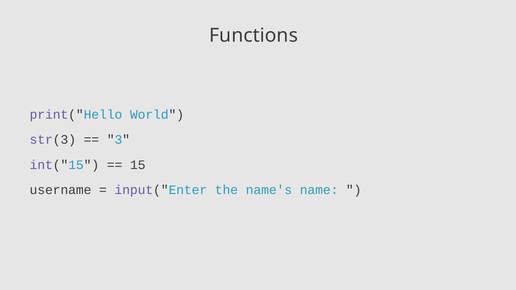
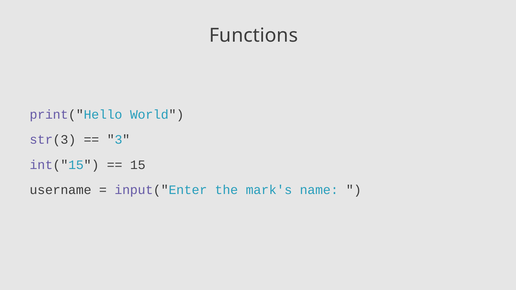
name's: name's -> mark's
